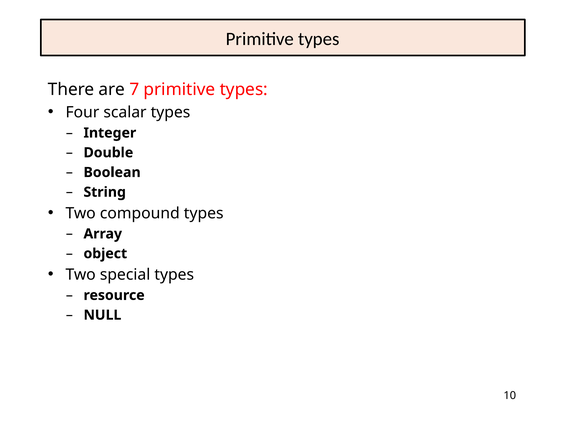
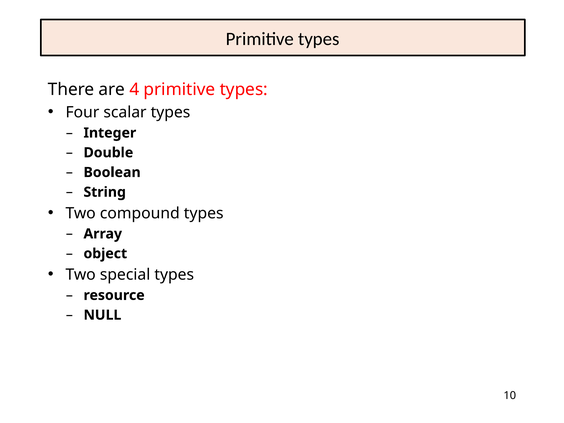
7: 7 -> 4
